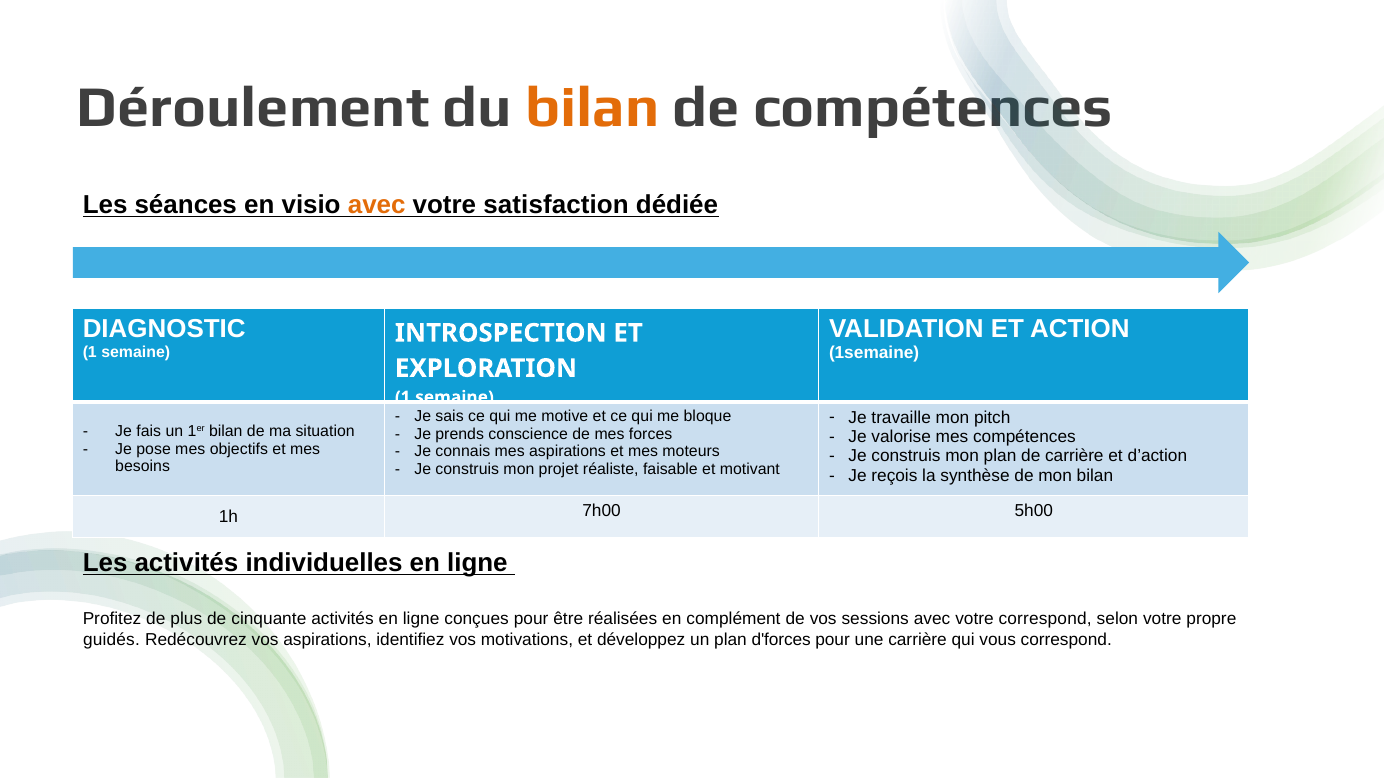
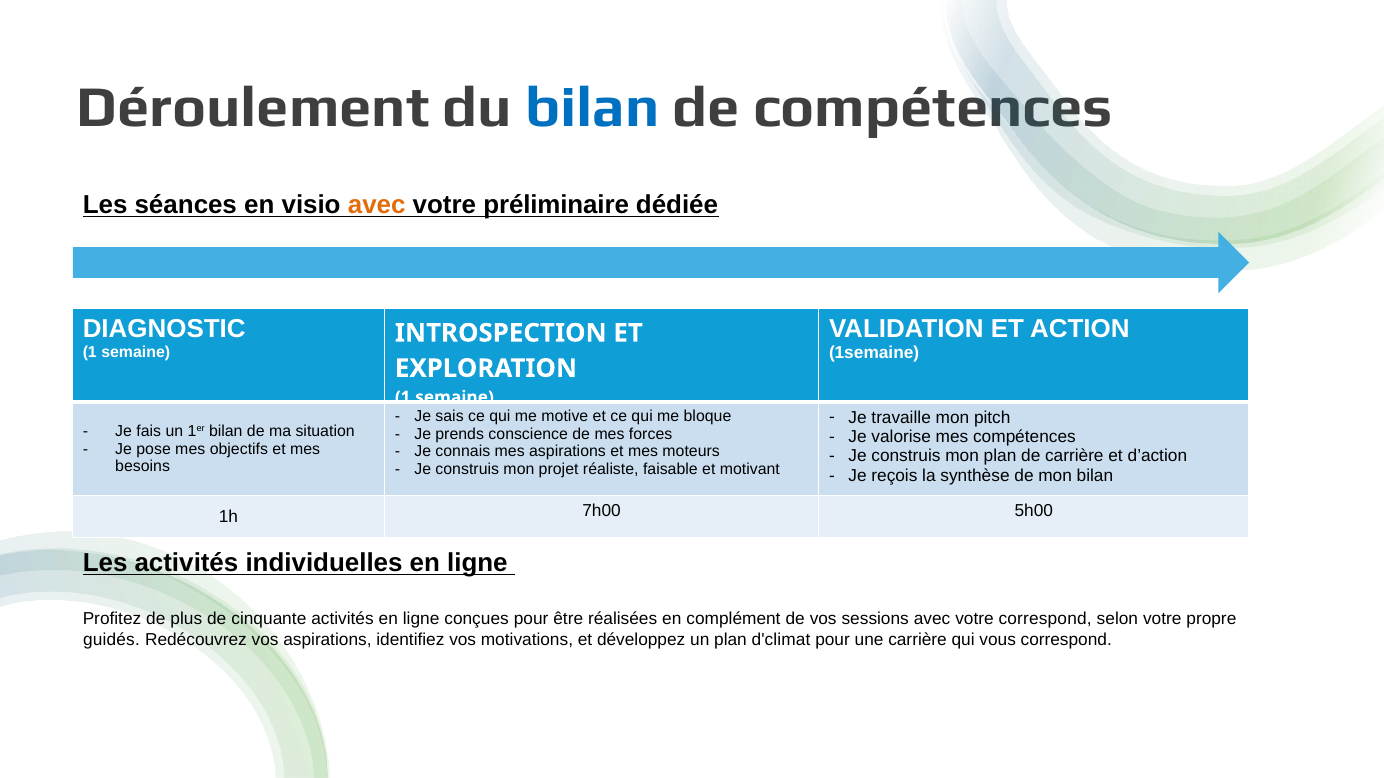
bilan at (592, 108) colour: orange -> blue
satisfaction: satisfaction -> préliminaire
d'forces: d'forces -> d'climat
